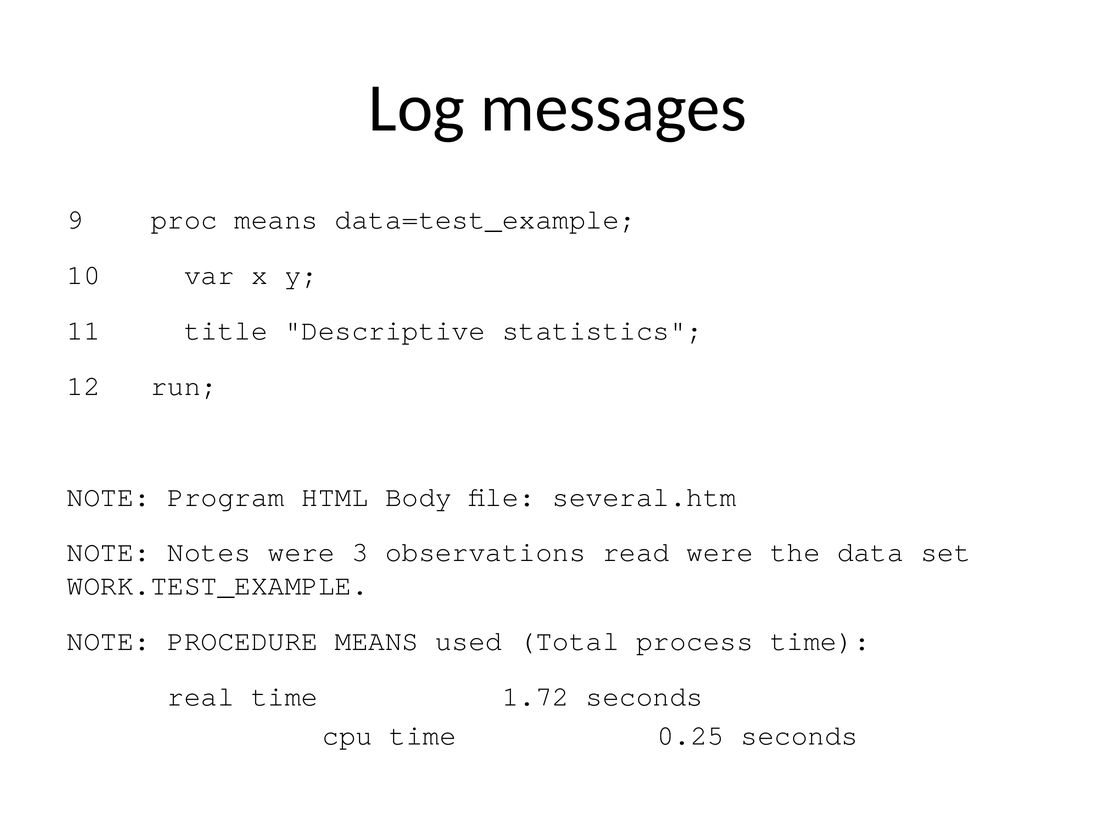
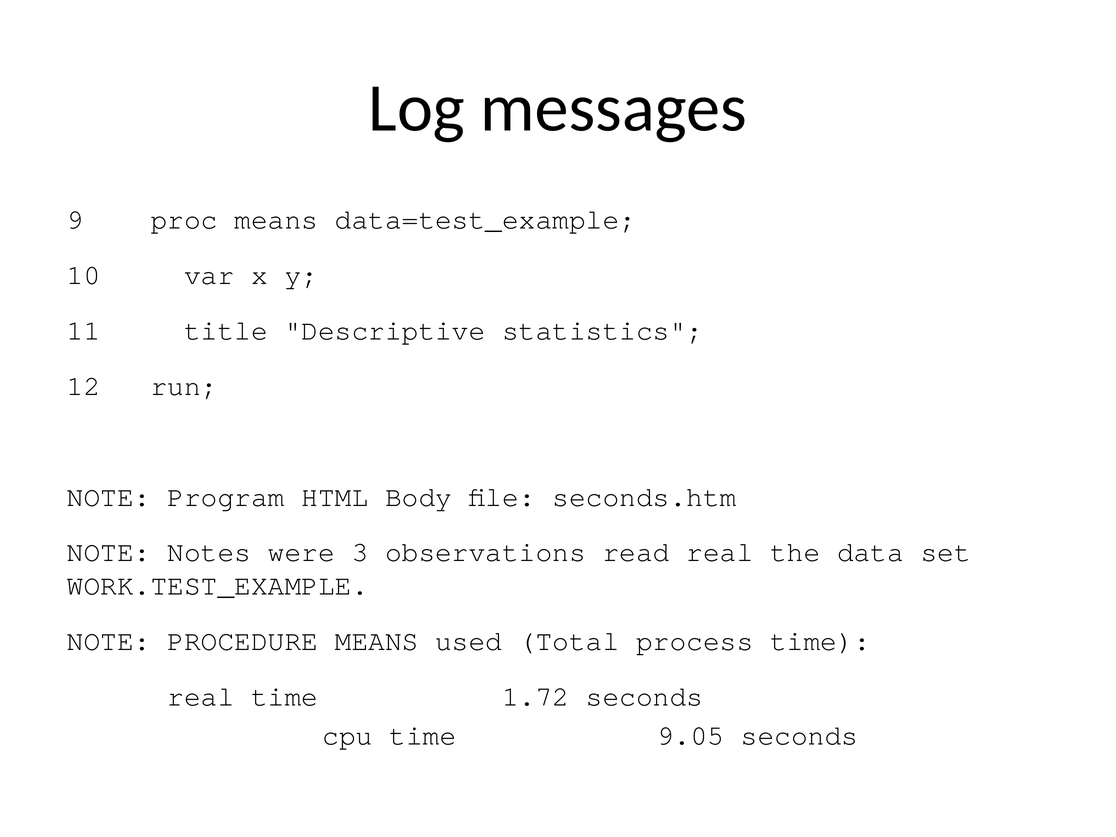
several.htm: several.htm -> seconds.htm
read were: were -> real
0.25: 0.25 -> 9.05
